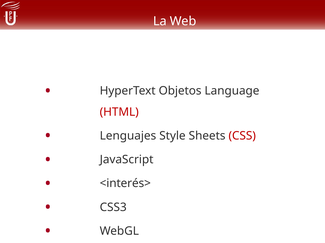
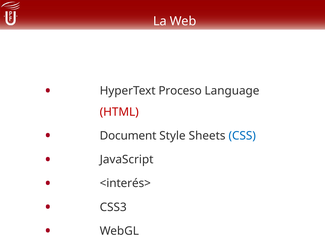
Objetos: Objetos -> Proceso
Lenguajes: Lenguajes -> Document
CSS colour: red -> blue
